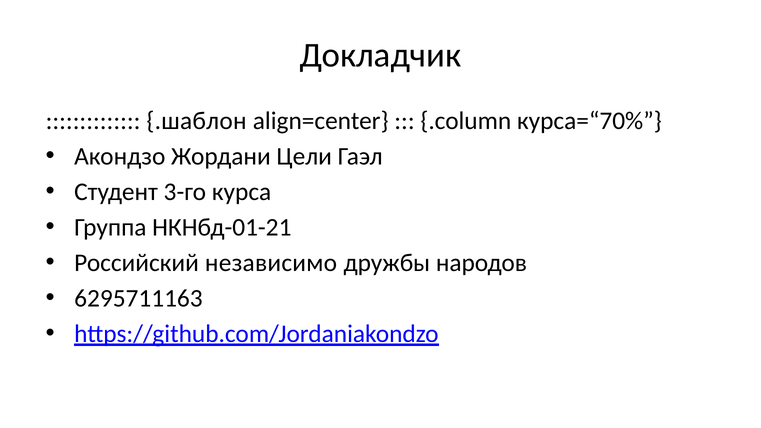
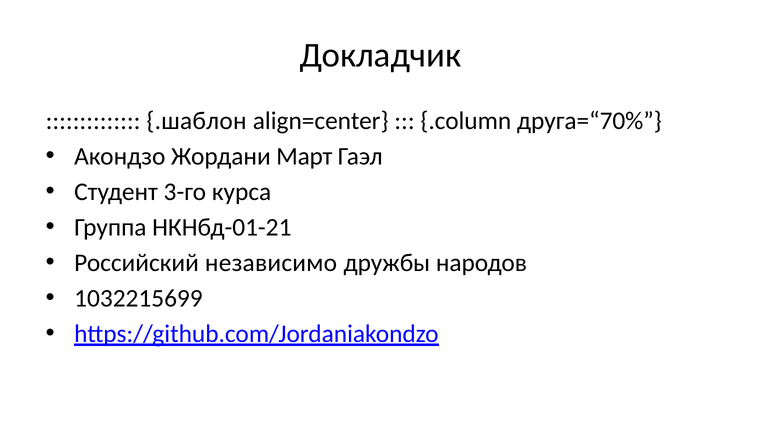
курса=“70%: курса=“70% -> друга=“70%
Цели: Цели -> Март
6295711163: 6295711163 -> 1032215699
